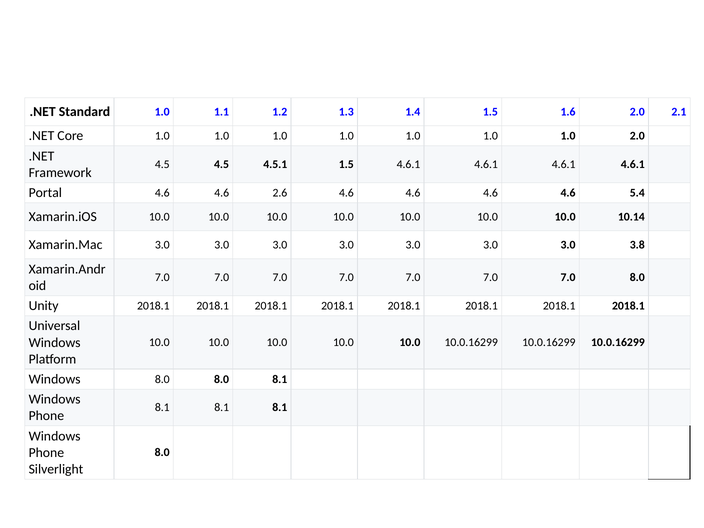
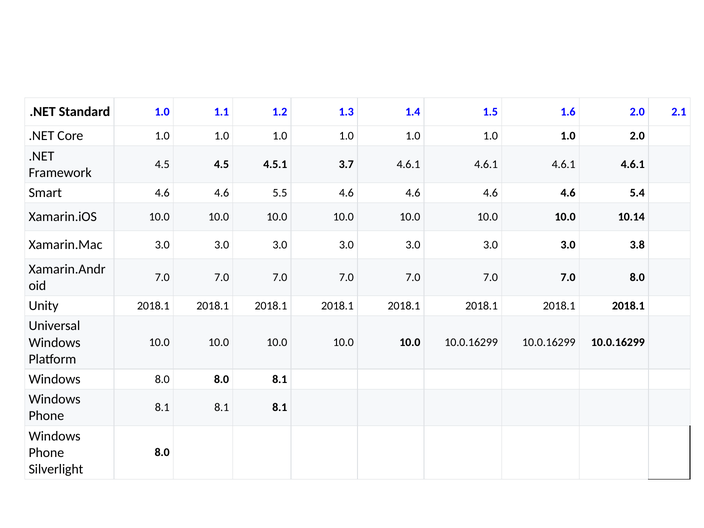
4.5.1 1.5: 1.5 -> 3.7
Portal: Portal -> Smart
2.6: 2.6 -> 5.5
